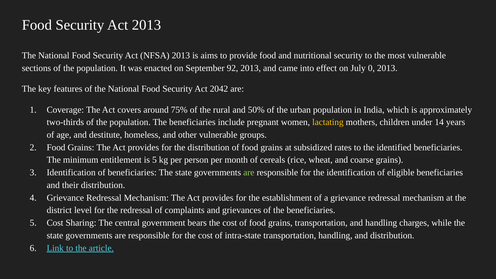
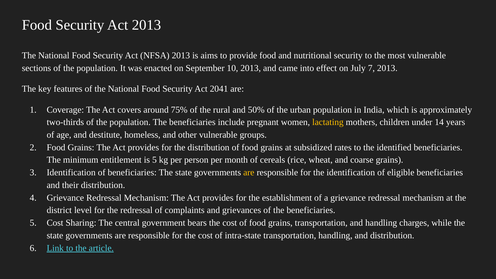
92: 92 -> 10
0: 0 -> 7
2042: 2042 -> 2041
are at (249, 173) colour: light green -> yellow
